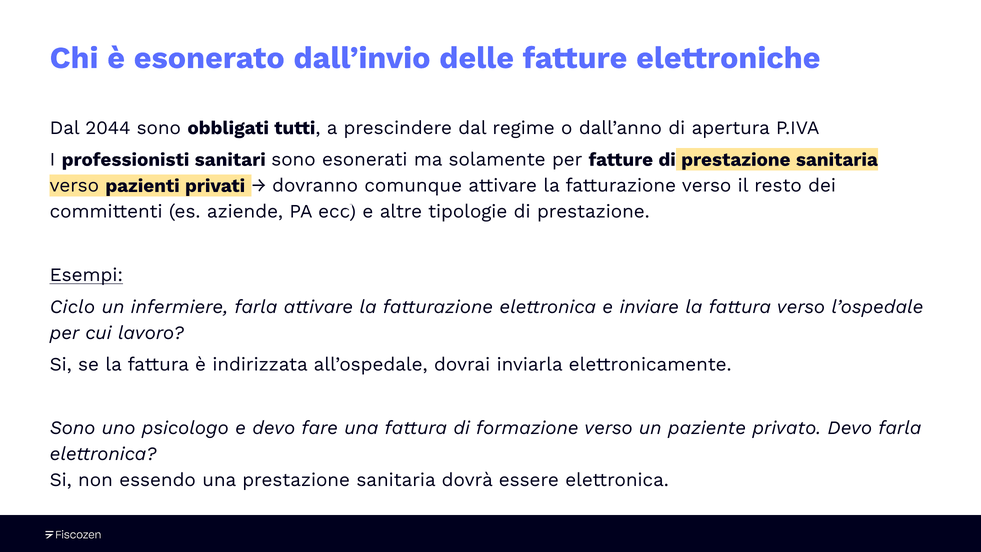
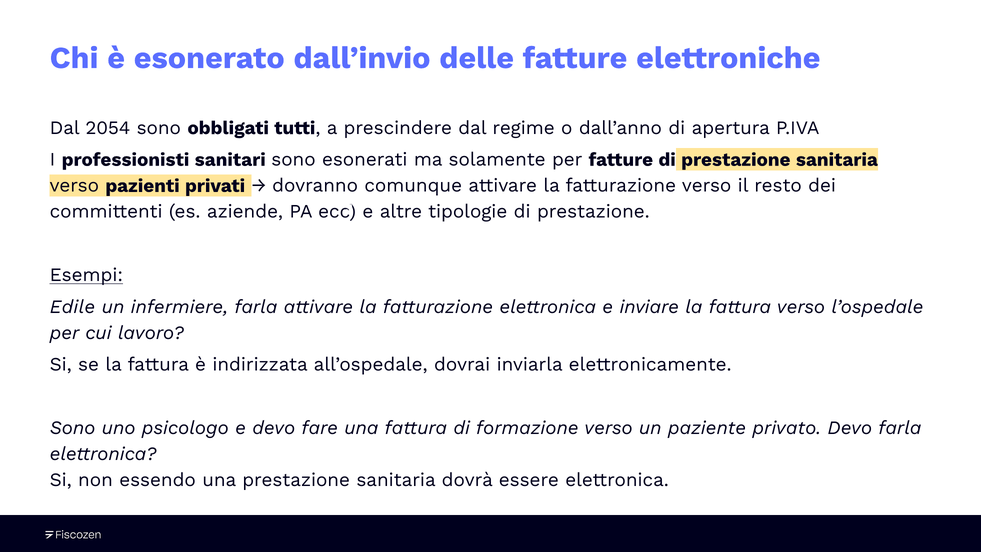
2044: 2044 -> 2054
Ciclo: Ciclo -> Edile
